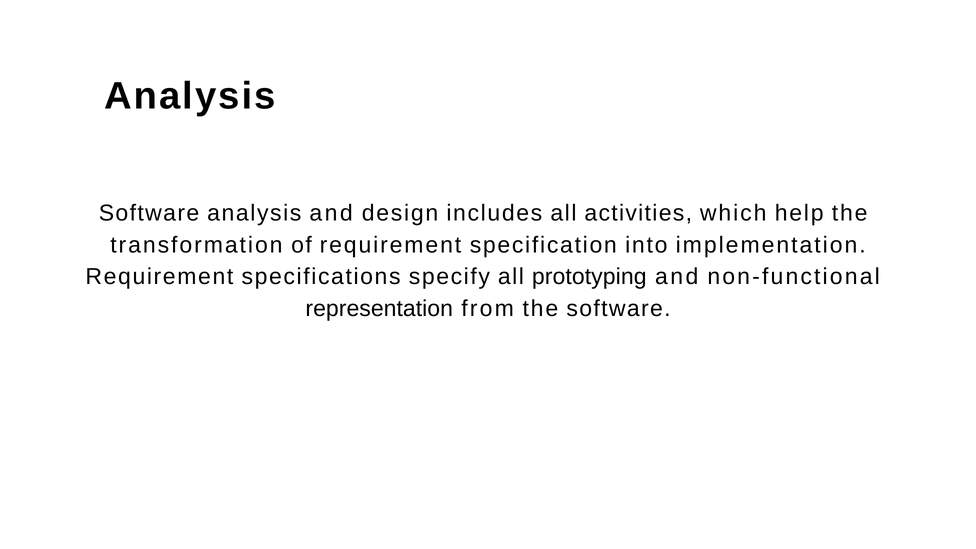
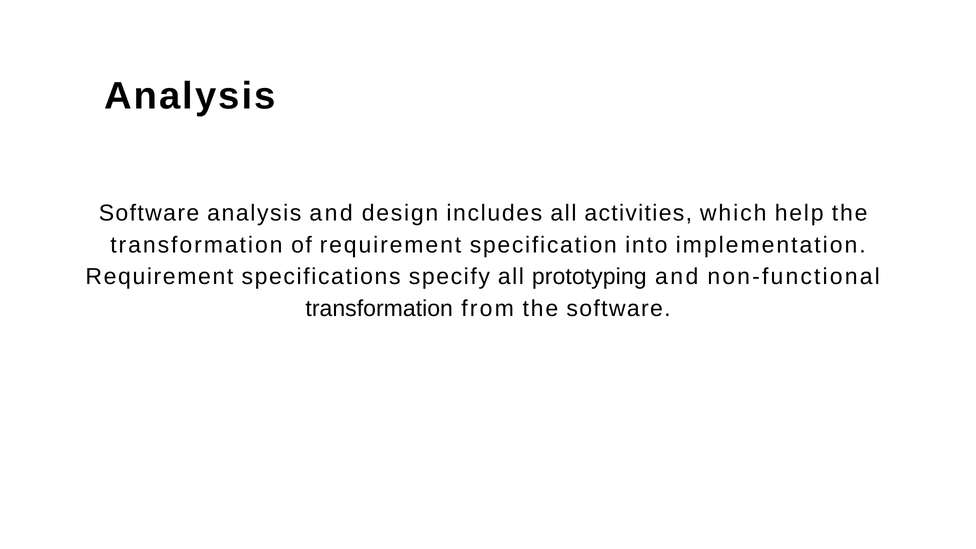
representation at (379, 309): representation -> transformation
